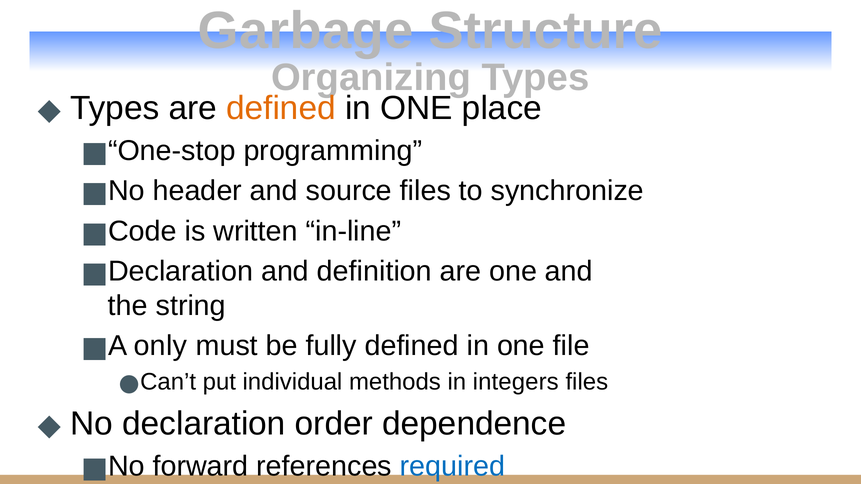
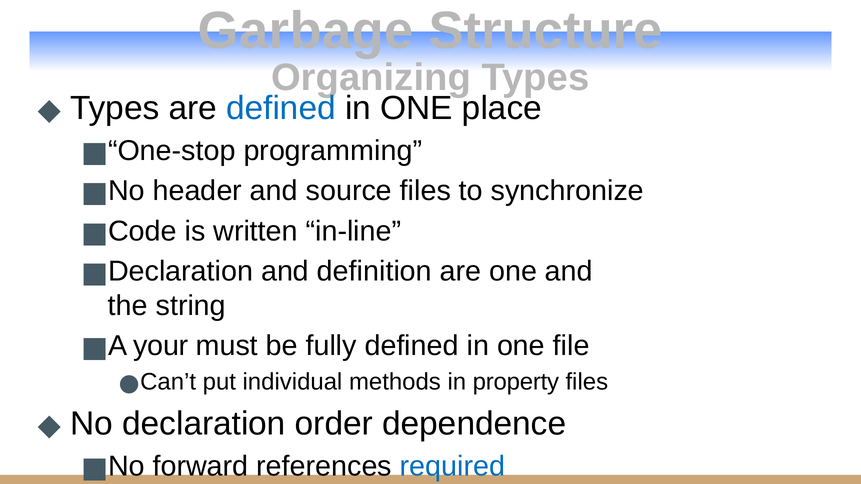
defined at (281, 108) colour: orange -> blue
only: only -> your
integers: integers -> property
